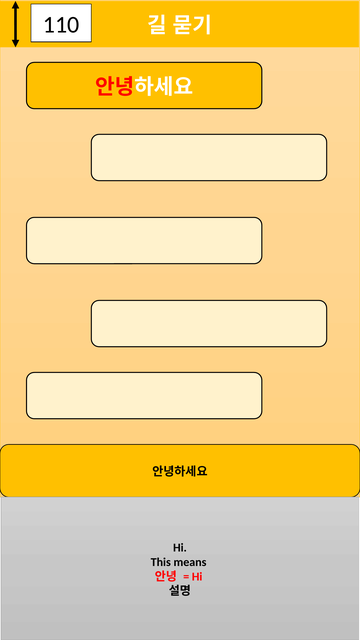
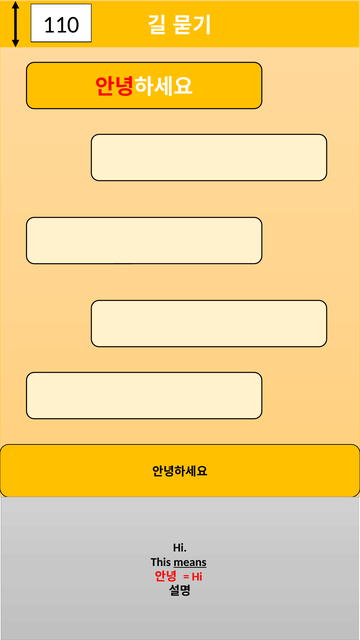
means underline: none -> present
